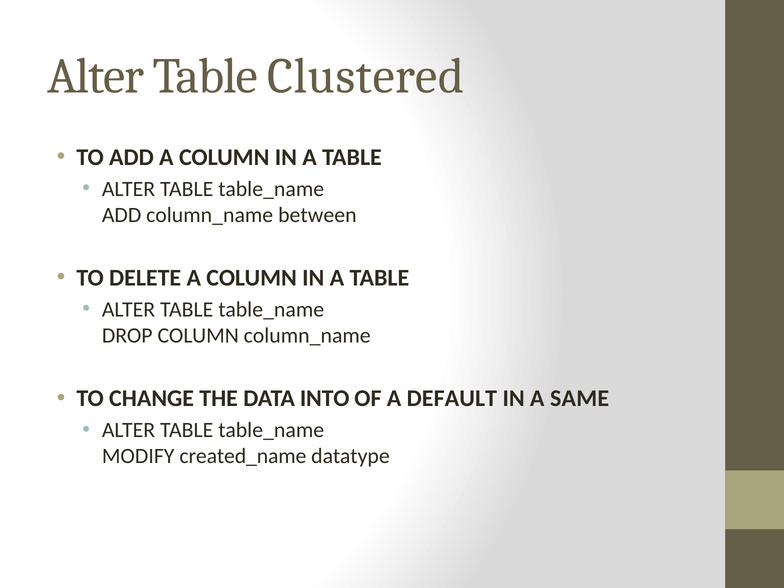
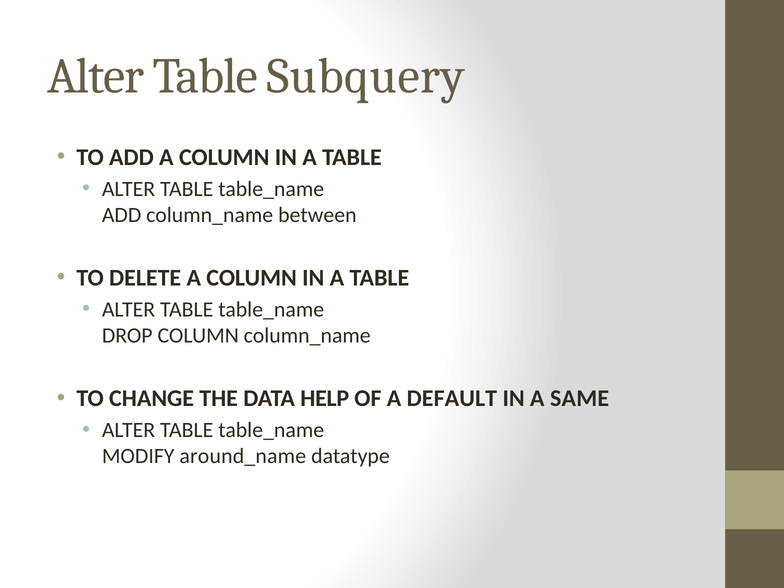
Clustered: Clustered -> Subquery
INTO: INTO -> HELP
created_name: created_name -> around_name
